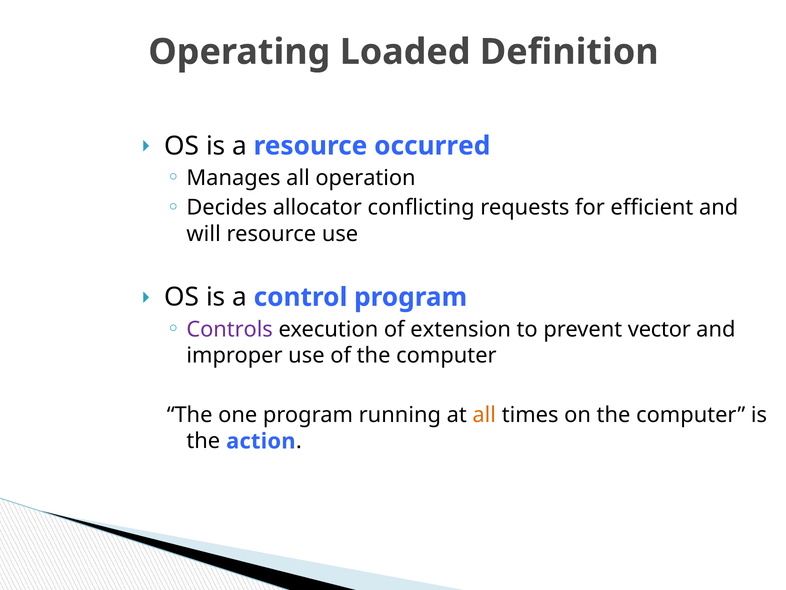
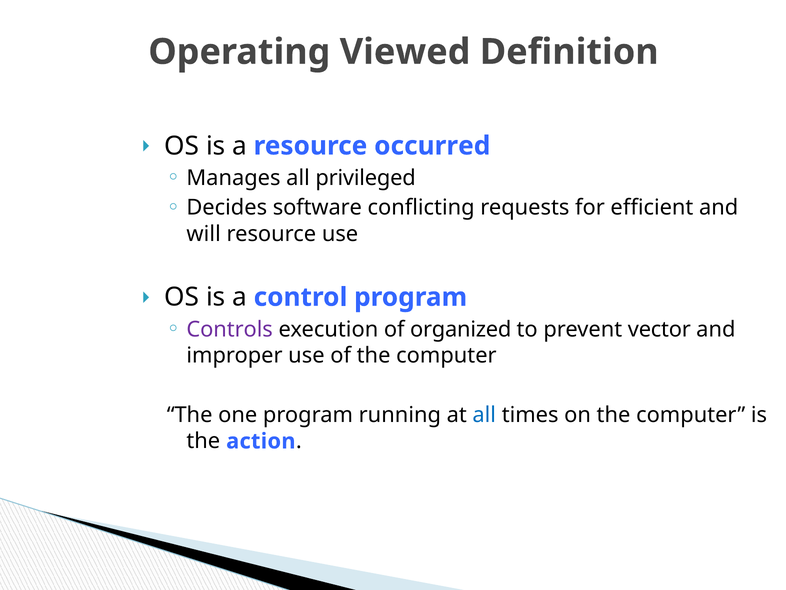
Loaded: Loaded -> Viewed
operation: operation -> privileged
allocator: allocator -> software
extension: extension -> organized
all at (484, 415) colour: orange -> blue
